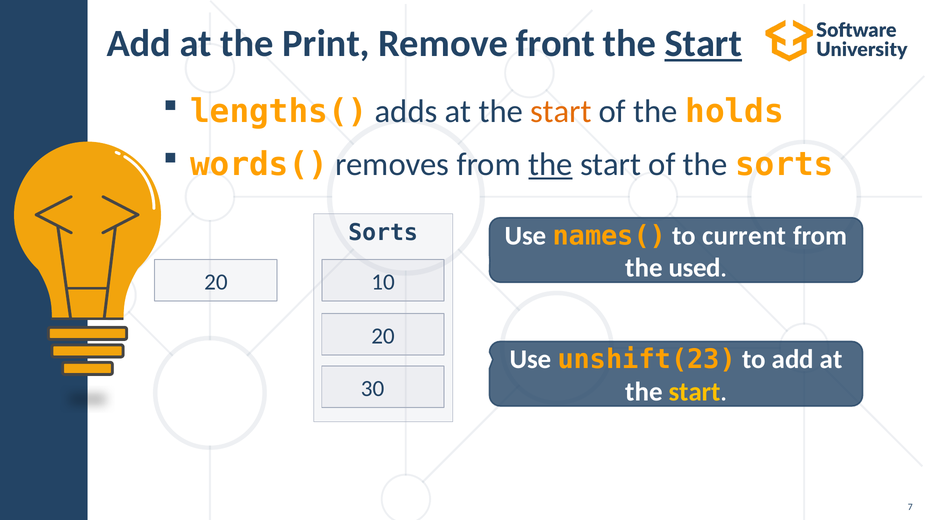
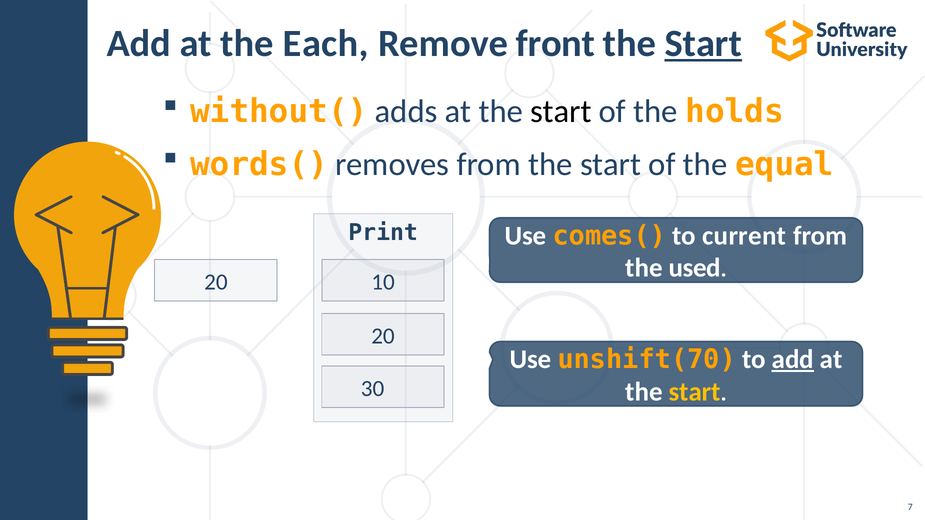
Print: Print -> Each
lengths(: lengths( -> without(
start at (561, 112) colour: orange -> black
the at (550, 164) underline: present -> none
the sorts: sorts -> equal
Sorts at (383, 233): Sorts -> Print
names(: names( -> comes(
unshift(23: unshift(23 -> unshift(70
add at (793, 360) underline: none -> present
